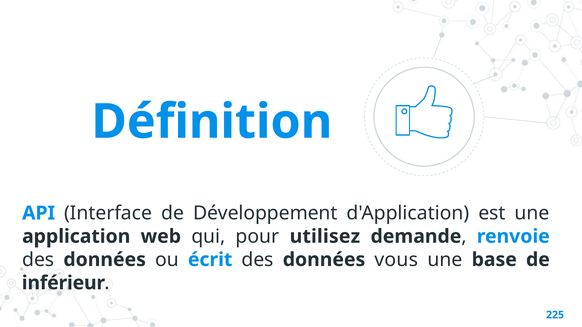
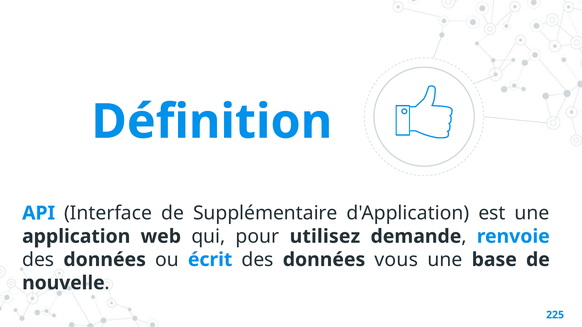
Développement: Développement -> Supplémentaire
inférieur: inférieur -> nouvelle
